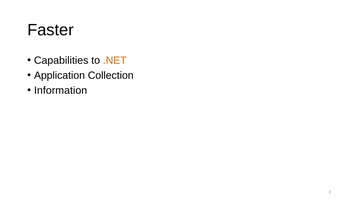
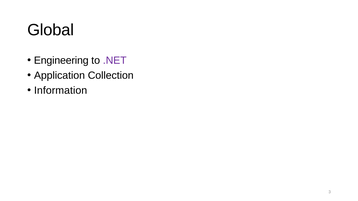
Faster: Faster -> Global
Capabilities: Capabilities -> Engineering
.NET colour: orange -> purple
